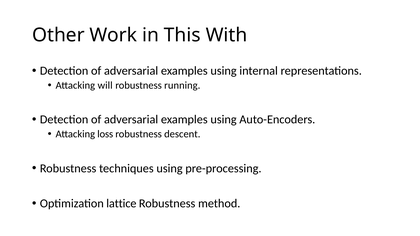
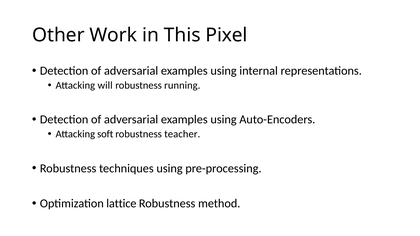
With: With -> Pixel
loss: loss -> soft
descent: descent -> teacher
